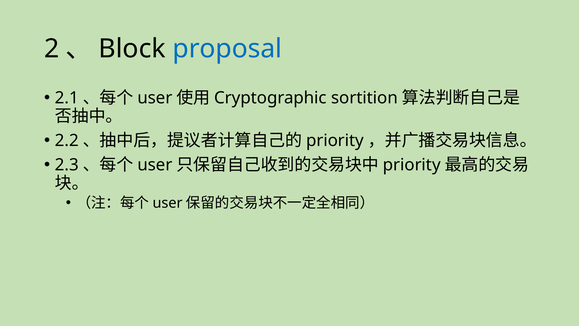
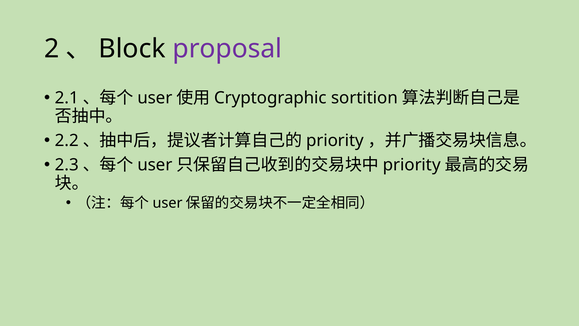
proposal colour: blue -> purple
